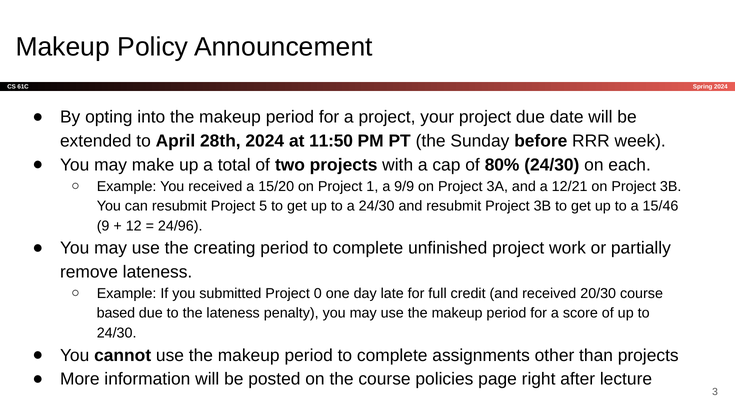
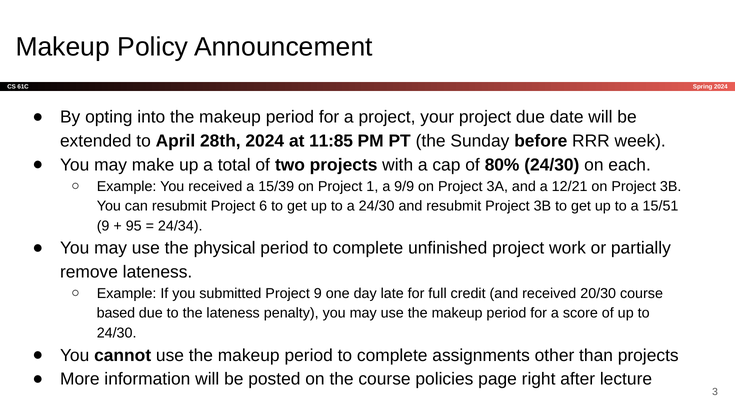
11:50: 11:50 -> 11:85
15/20: 15/20 -> 15/39
5: 5 -> 6
15/46: 15/46 -> 15/51
12: 12 -> 95
24/96: 24/96 -> 24/34
creating: creating -> physical
Project 0: 0 -> 9
